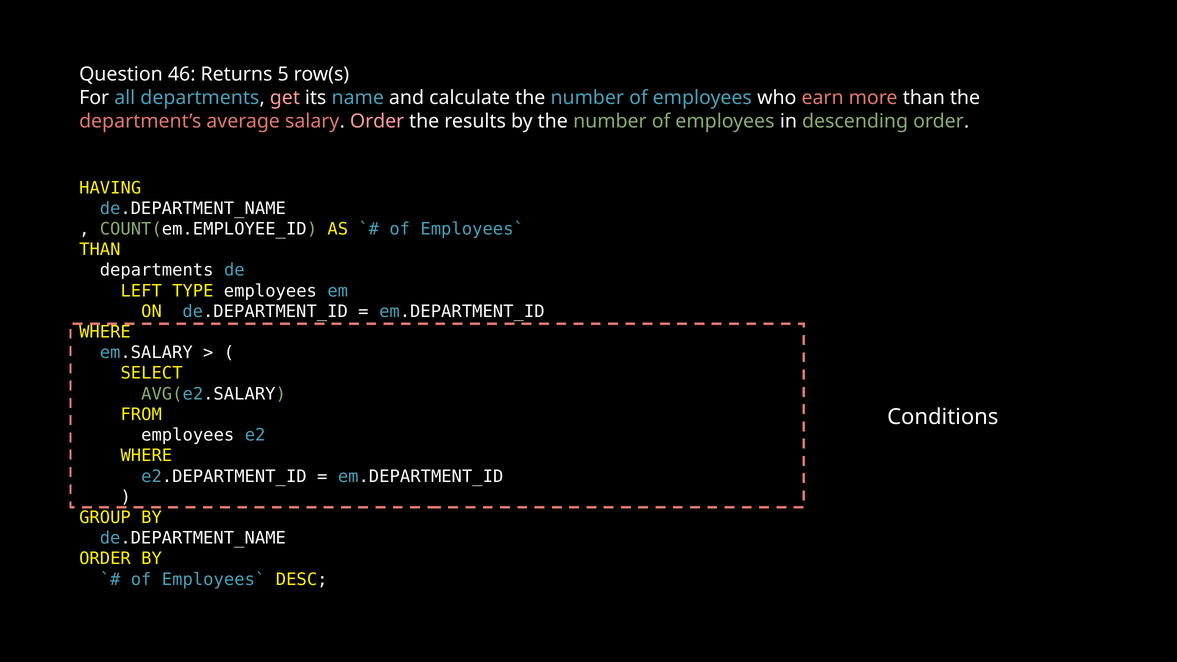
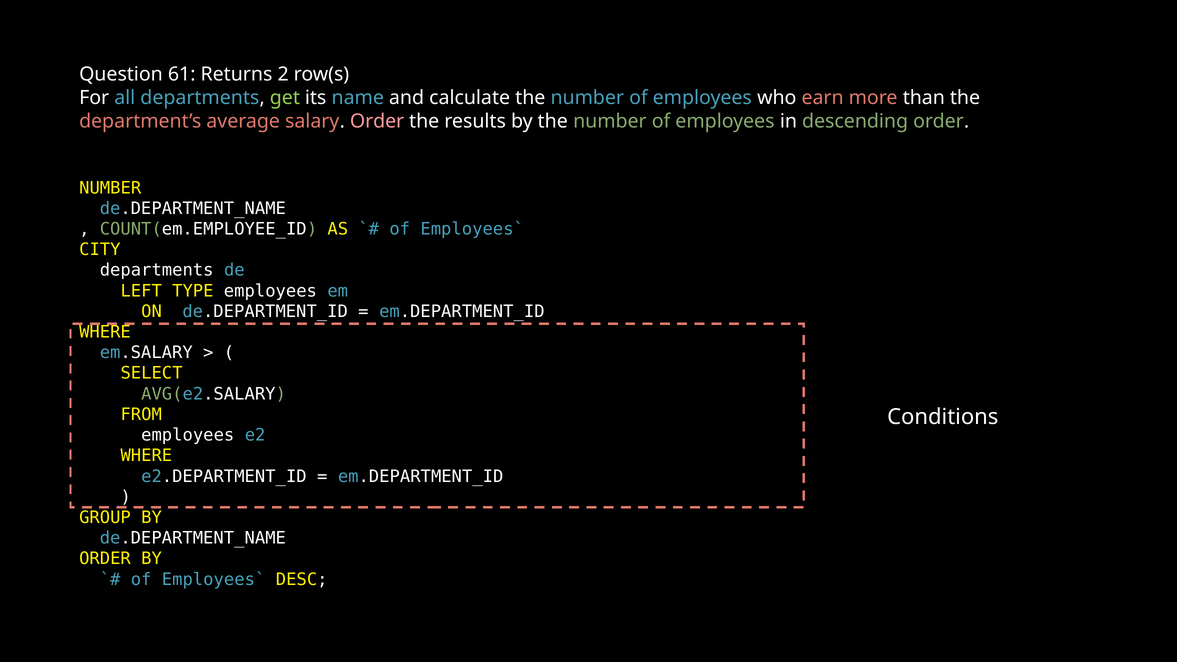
46: 46 -> 61
5: 5 -> 2
get colour: pink -> light green
HAVING at (110, 188): HAVING -> NUMBER
THAN at (100, 250): THAN -> CITY
